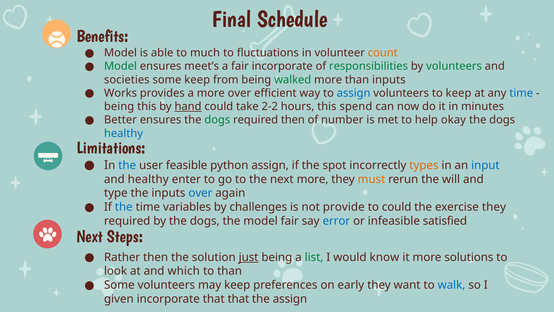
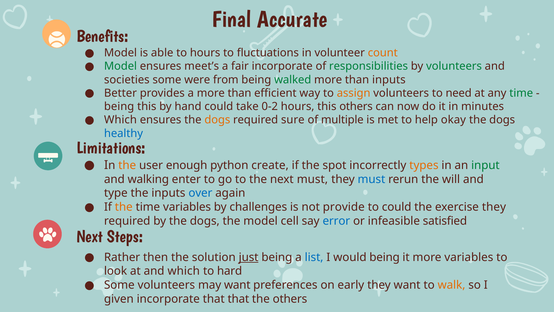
Schedule: Schedule -> Accurate
to much: much -> hours
some keep: keep -> were
Works: Works -> Better
a more over: over -> than
assign at (354, 93) colour: blue -> orange
to keep: keep -> need
time at (521, 93) colour: blue -> green
hand underline: present -> none
2-2: 2-2 -> 0-2
this spend: spend -> others
Better at (120, 120): Better -> Which
dogs at (217, 120) colour: green -> orange
required then: then -> sure
number: number -> multiple
the at (127, 165) colour: blue -> orange
feasible: feasible -> enough
python assign: assign -> create
input colour: blue -> green
and healthy: healthy -> walking
next more: more -> must
must at (371, 179) colour: orange -> blue
the at (124, 207) colour: blue -> orange
model fair: fair -> cell
list colour: green -> blue
would know: know -> being
more solutions: solutions -> variables
to than: than -> hard
may keep: keep -> want
walk colour: blue -> orange
the assign: assign -> others
